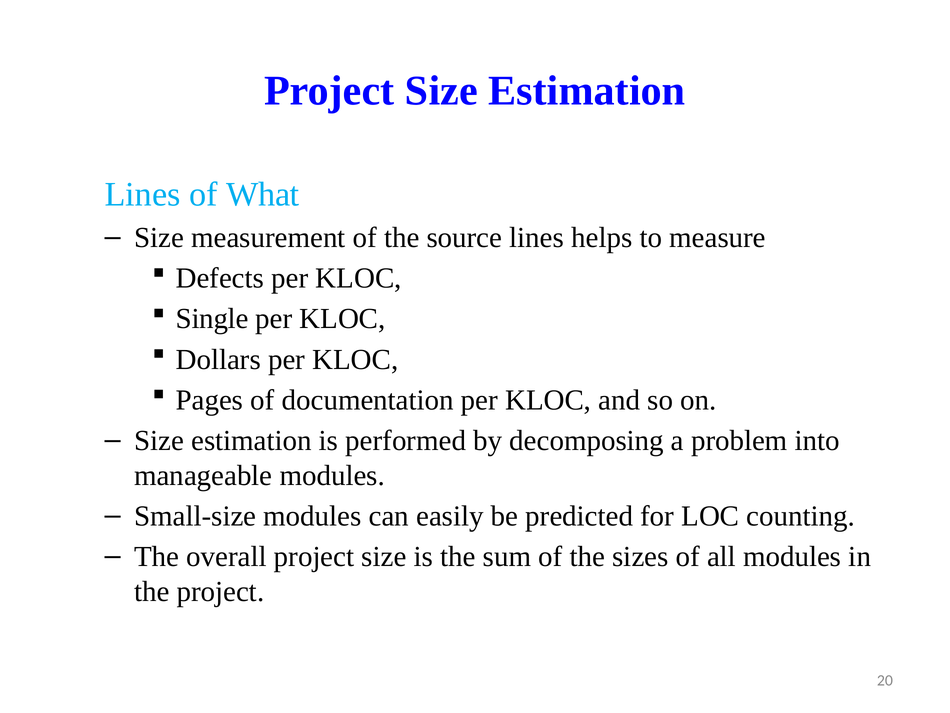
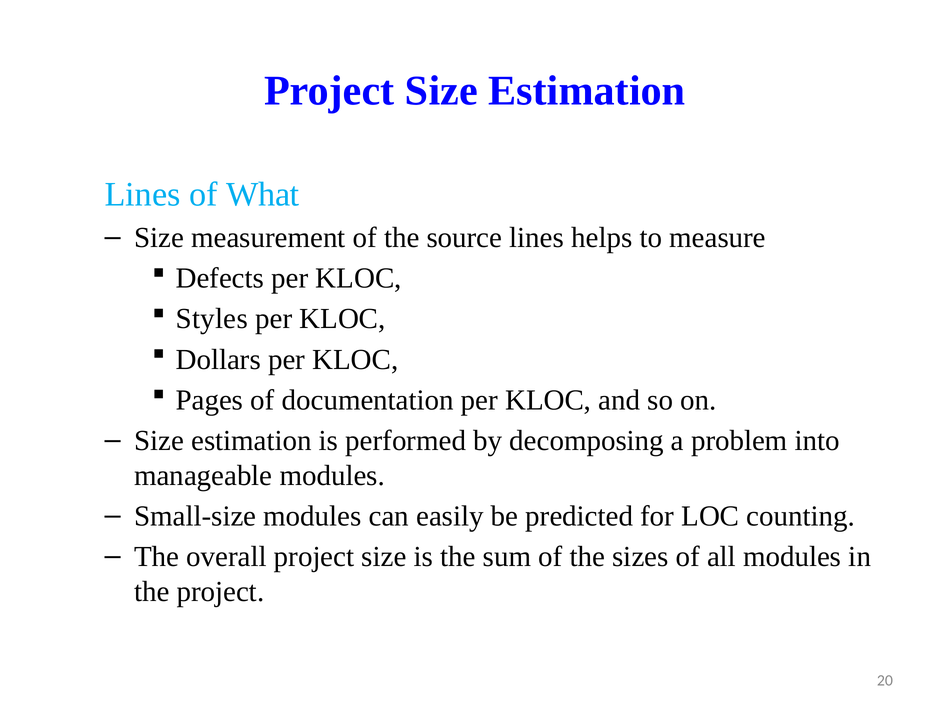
Single: Single -> Styles
